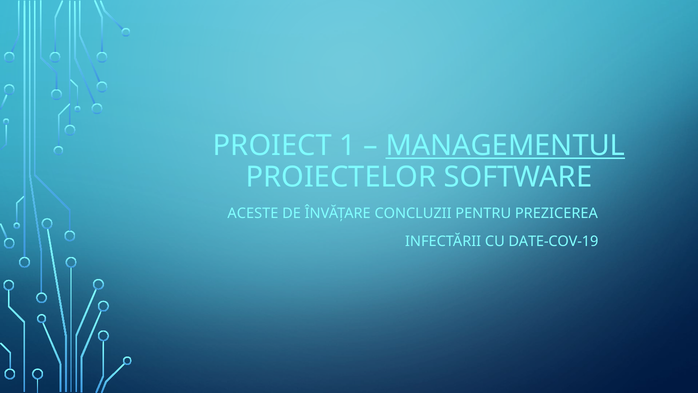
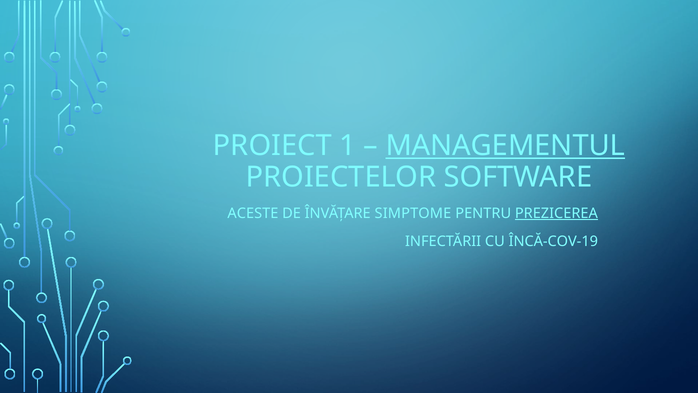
CONCLUZII: CONCLUZII -> SIMPTOME
PREZICEREA underline: none -> present
DATE-COV-19: DATE-COV-19 -> ÎNCĂ-COV-19
